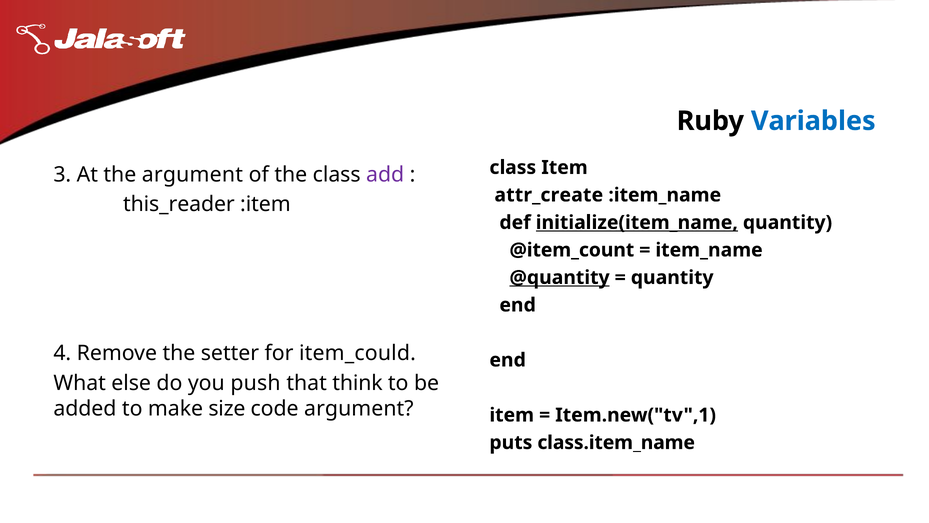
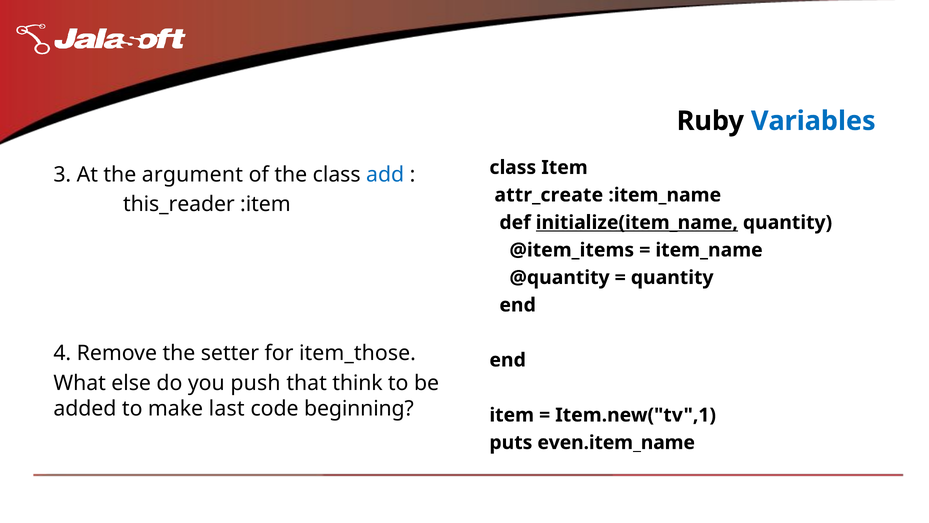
add colour: purple -> blue
@item_count: @item_count -> @item_items
@quantity underline: present -> none
item_could: item_could -> item_those
size: size -> last
code argument: argument -> beginning
class.item_name: class.item_name -> even.item_name
